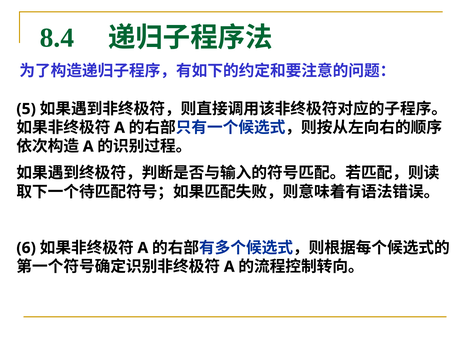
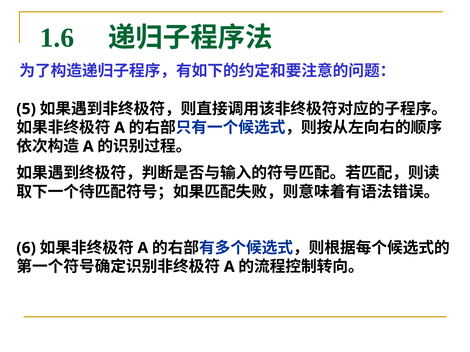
8.4: 8.4 -> 1.6
